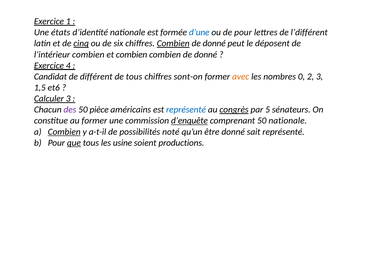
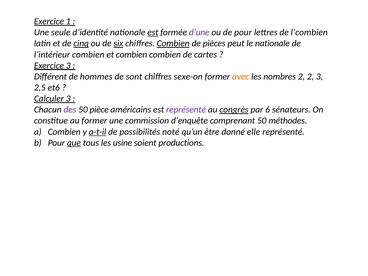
états: états -> seule
est at (153, 32) underline: none -> present
d’une colour: blue -> purple
l’différent: l’différent -> l’combien
six underline: none -> present
donné at (214, 43): donné -> pièces
le déposent: déposent -> nationale
donné at (206, 54): donné -> cartes
Exercice 4: 4 -> 3
Candidat: Candidat -> Différent
différent: différent -> hommes
de tous: tous -> sont
sont-on: sont-on -> sexe-on
nombres 0: 0 -> 2
1,5: 1,5 -> 2,5
représenté at (186, 110) colour: blue -> purple
5: 5 -> 6
d’enquête underline: present -> none
50 nationale: nationale -> méthodes
Combien at (64, 132) underline: present -> none
a-t-il underline: none -> present
sait: sait -> elle
